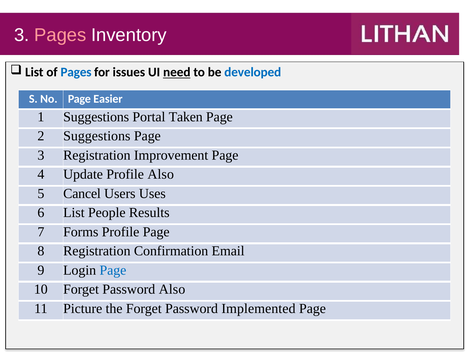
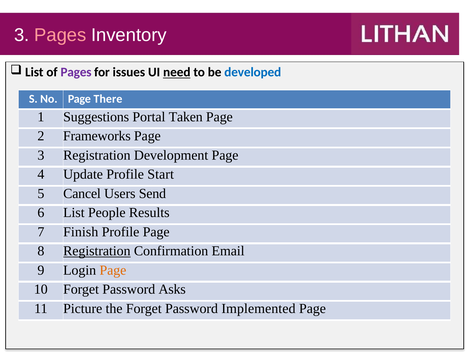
Pages at (76, 72) colour: blue -> purple
Easier: Easier -> There
2 Suggestions: Suggestions -> Frameworks
Improvement: Improvement -> Development
Profile Also: Also -> Start
Uses: Uses -> Send
Forms: Forms -> Finish
Registration at (97, 251) underline: none -> present
Page at (113, 270) colour: blue -> orange
Password Also: Also -> Asks
